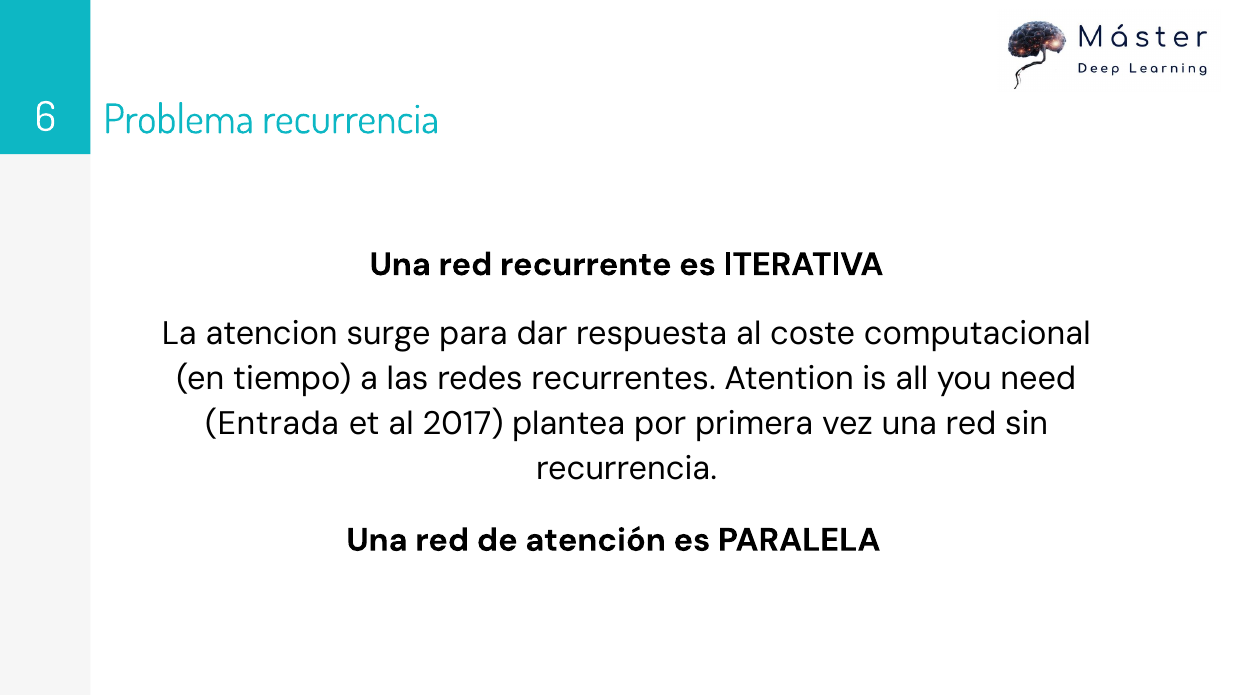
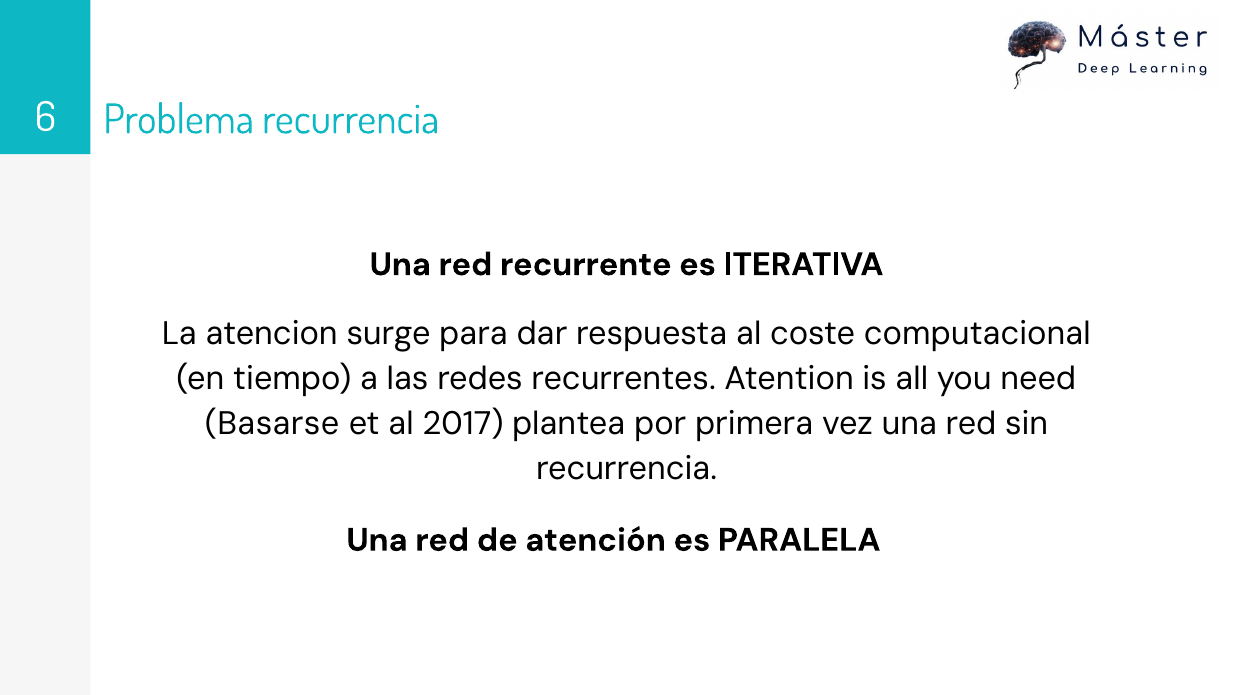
Entrada: Entrada -> Basarse
